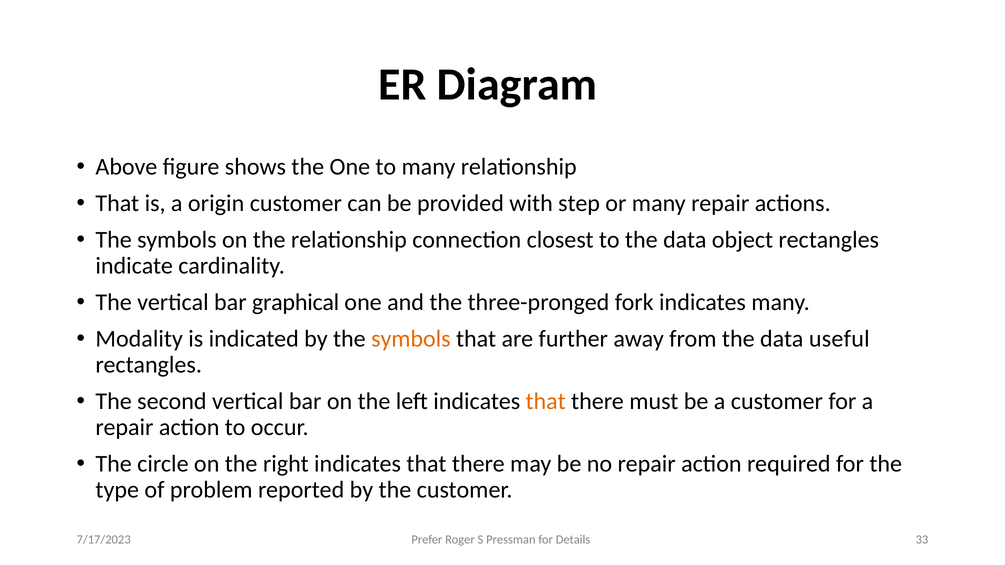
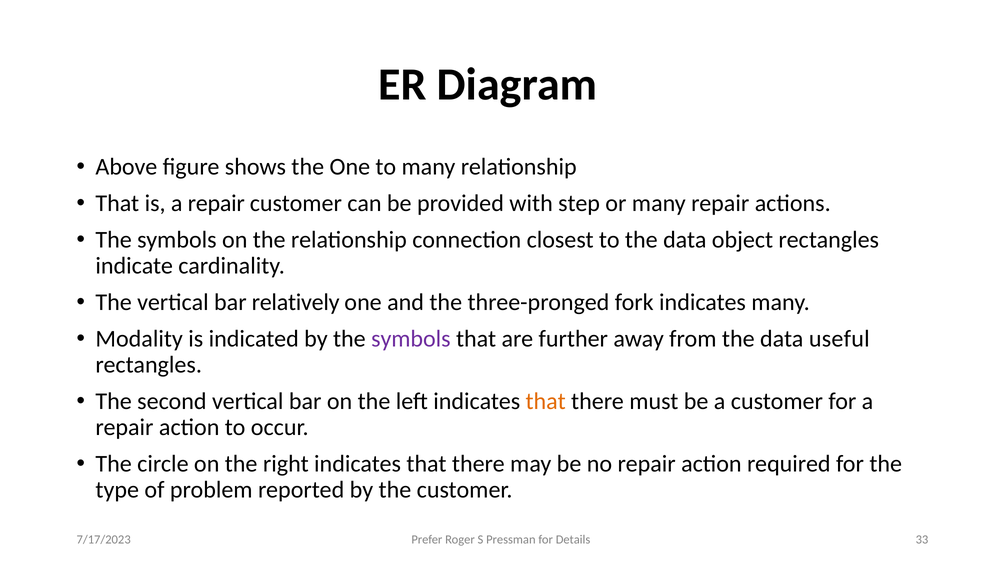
is a origin: origin -> repair
graphical: graphical -> relatively
symbols at (411, 339) colour: orange -> purple
